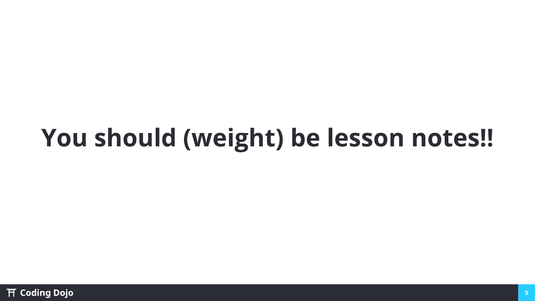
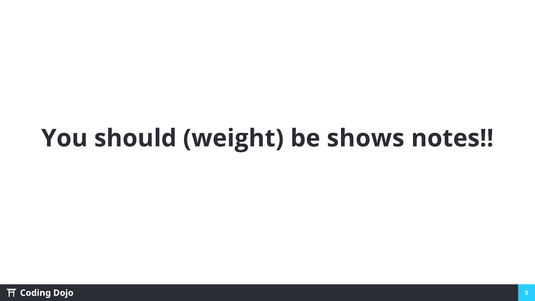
lesson: lesson -> shows
